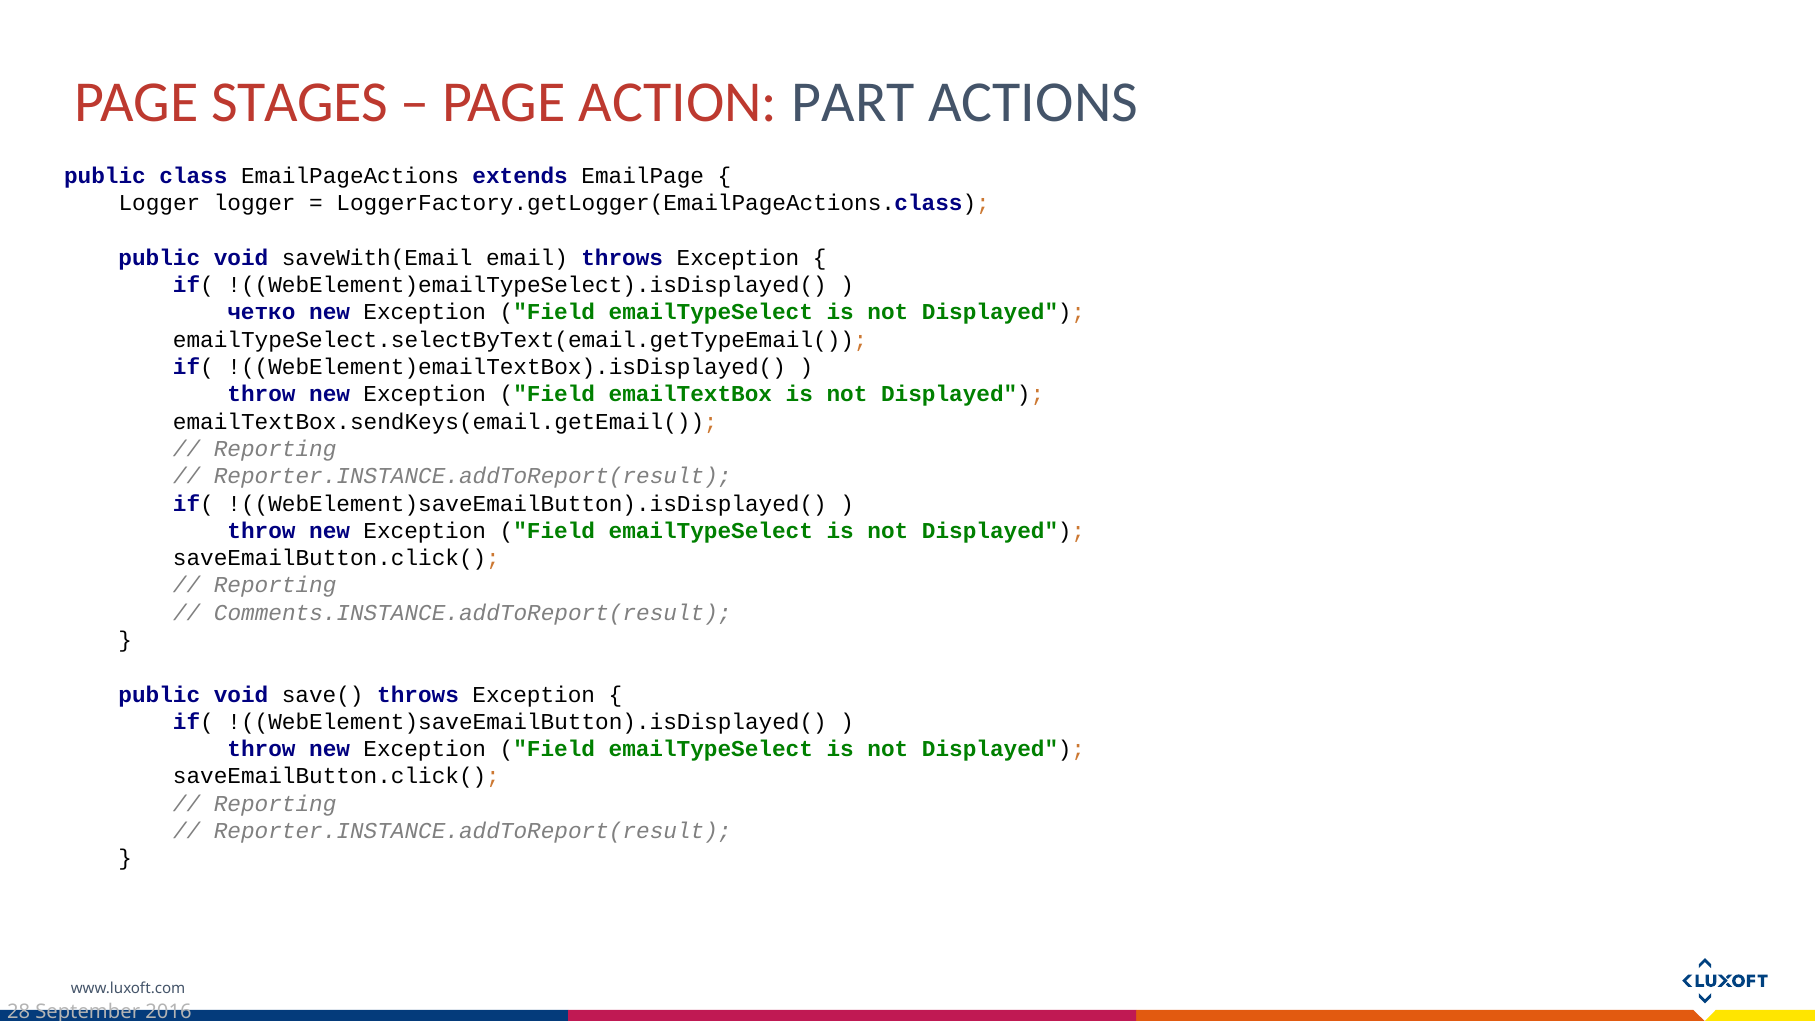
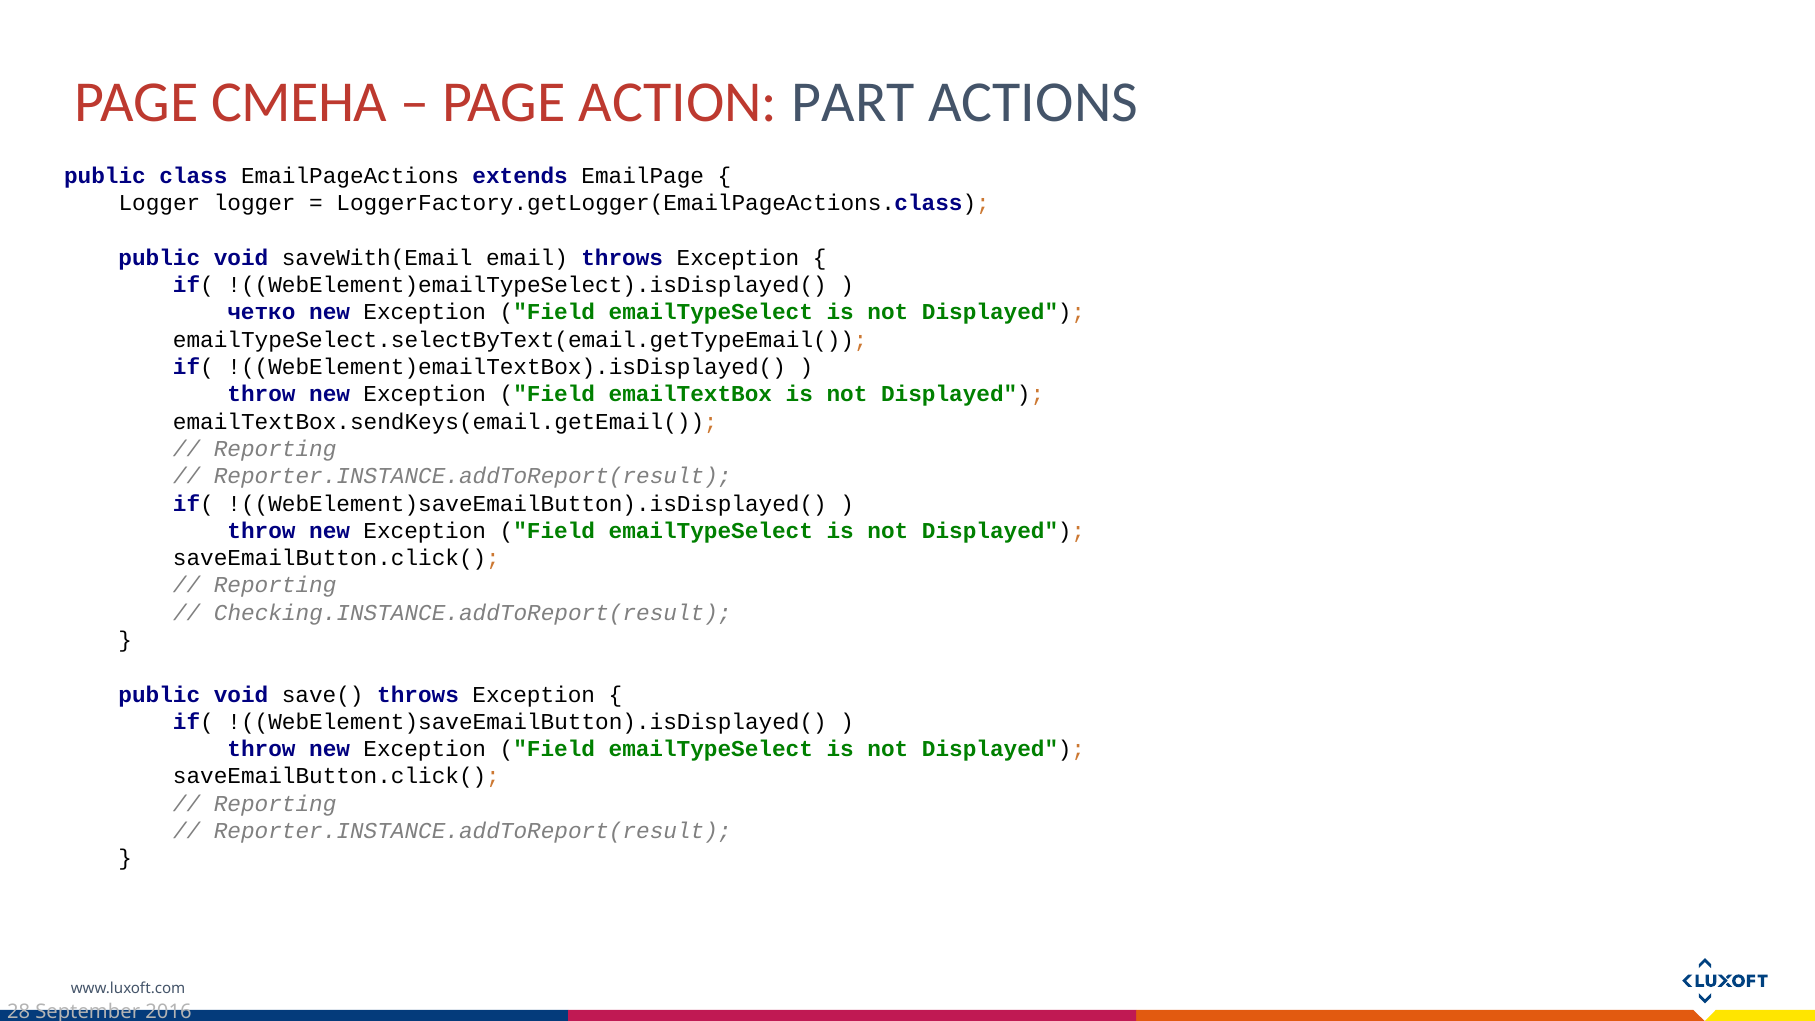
STAGES: STAGES -> СМЕНА
Comments.INSTANCE.addToReport(result: Comments.INSTANCE.addToReport(result -> Checking.INSTANCE.addToReport(result
